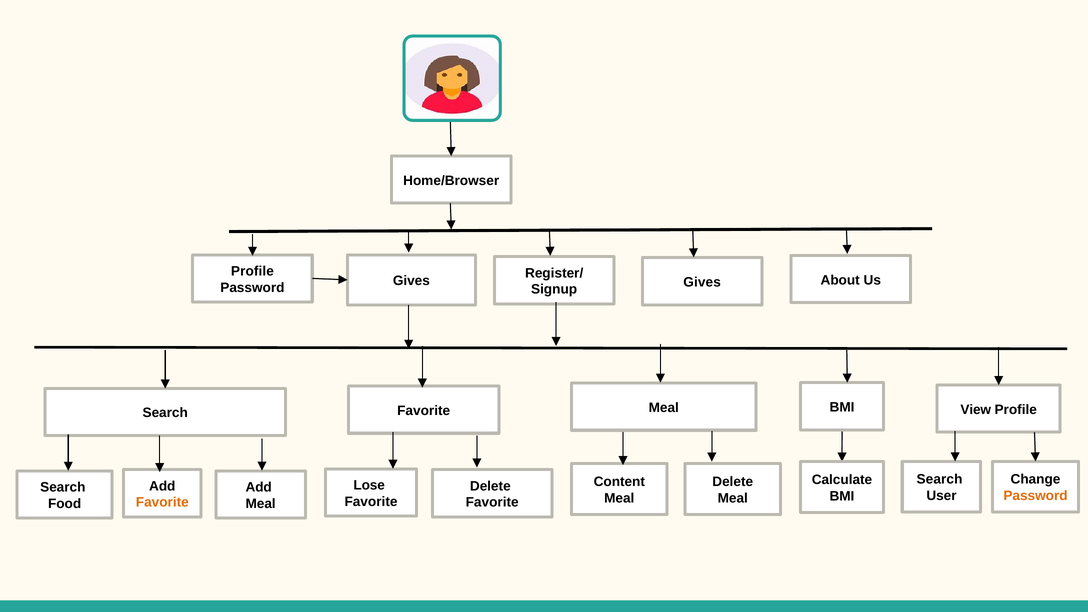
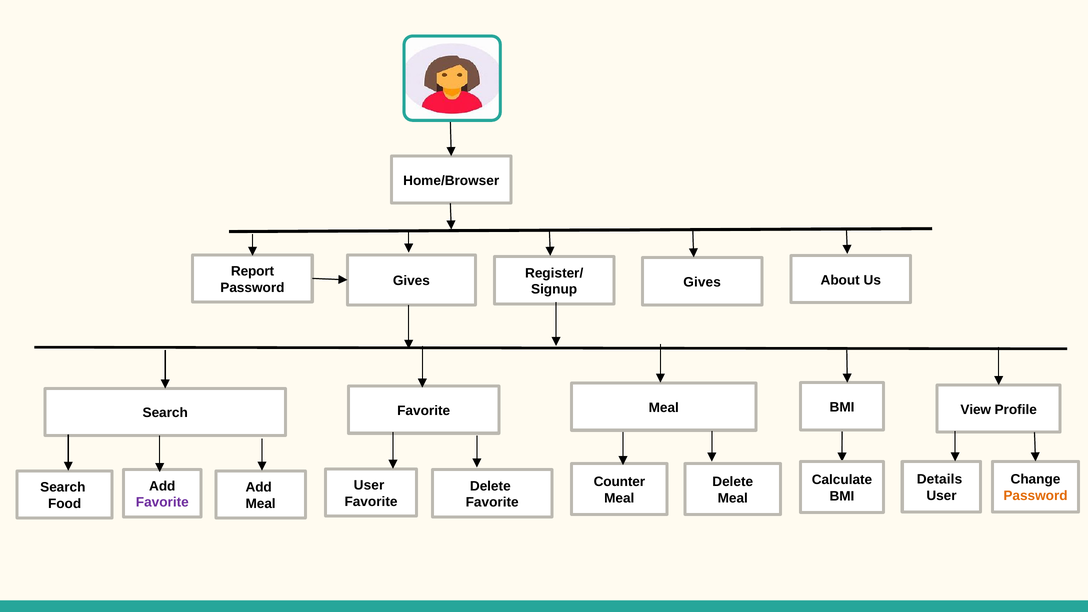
Profile at (252, 271): Profile -> Report
Search at (939, 479): Search -> Details
Content: Content -> Counter
Lose at (369, 485): Lose -> User
Favorite at (162, 502) colour: orange -> purple
